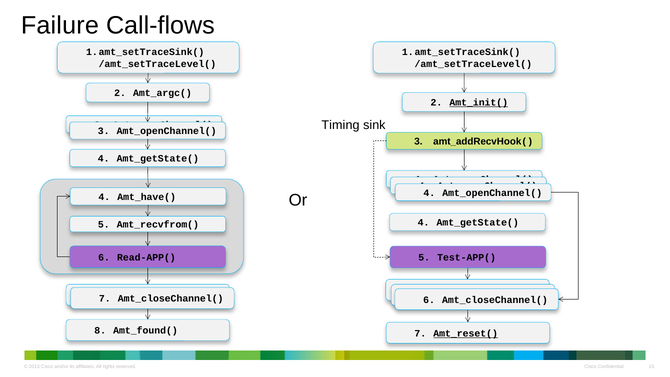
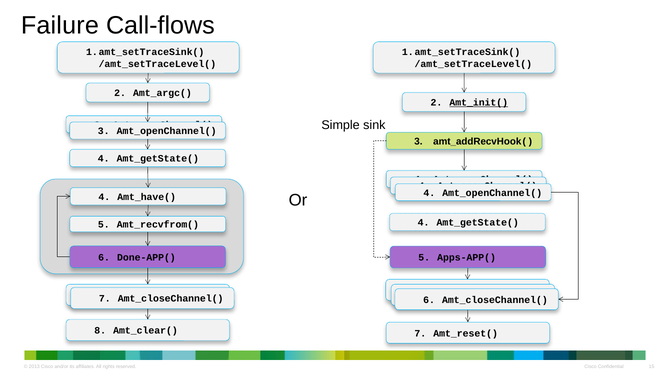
Timing: Timing -> Simple
Read-APP(: Read-APP( -> Done-APP(
Test-APP(: Test-APP( -> Apps-APP(
Amt_found(: Amt_found( -> Amt_clear(
Amt_reset( underline: present -> none
